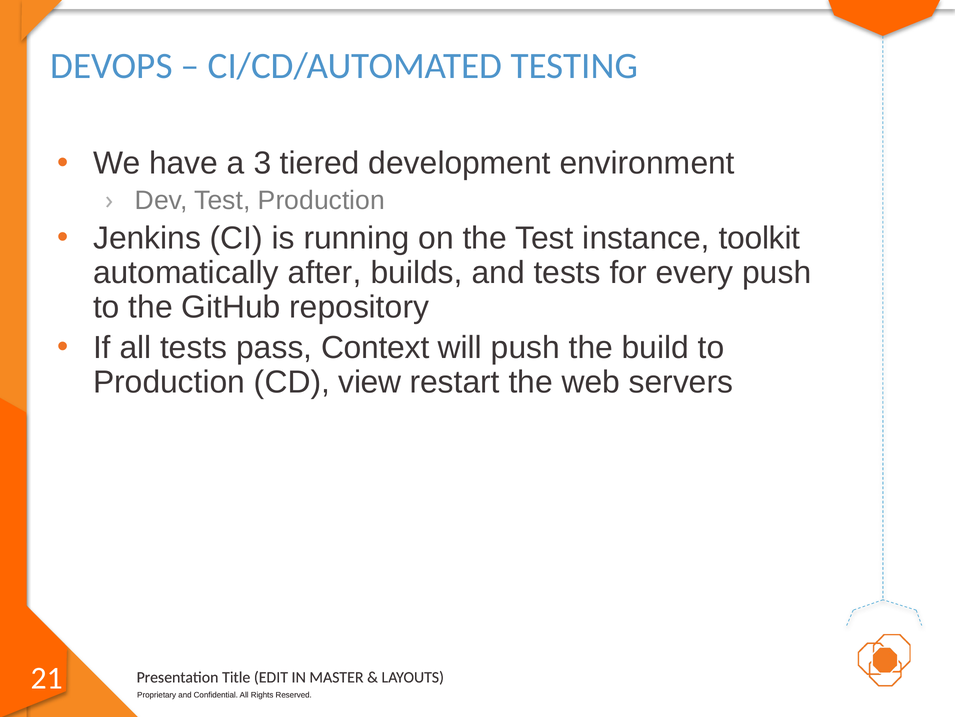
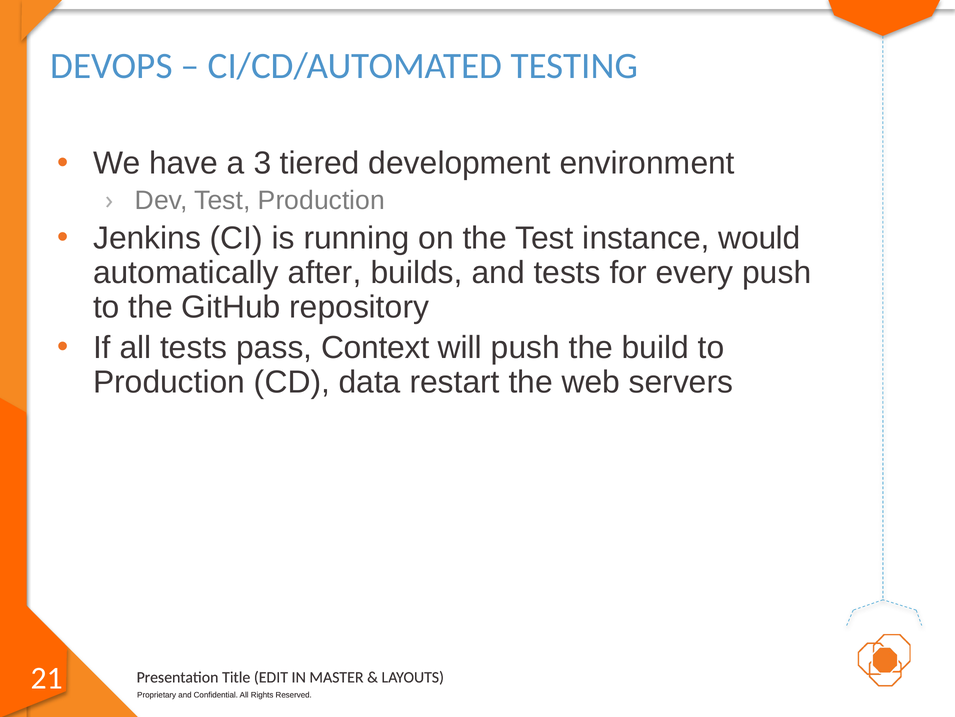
toolkit: toolkit -> would
view: view -> data
